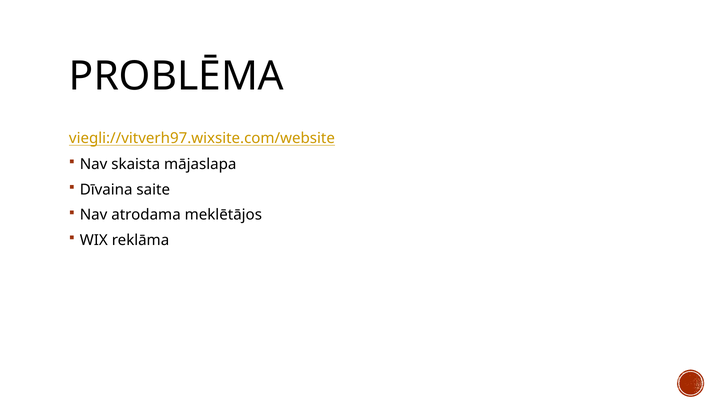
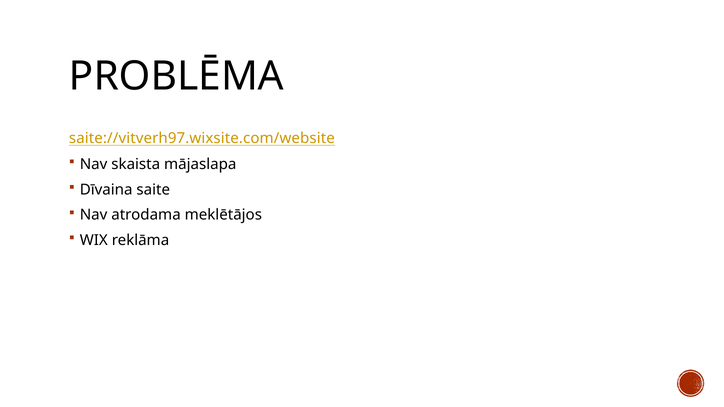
viegli://vitverh97.wixsite.com/website: viegli://vitverh97.wixsite.com/website -> saite://vitverh97.wixsite.com/website
